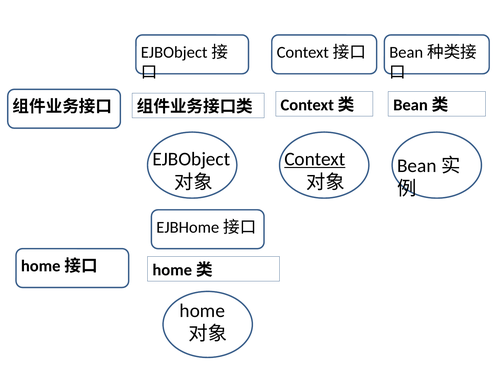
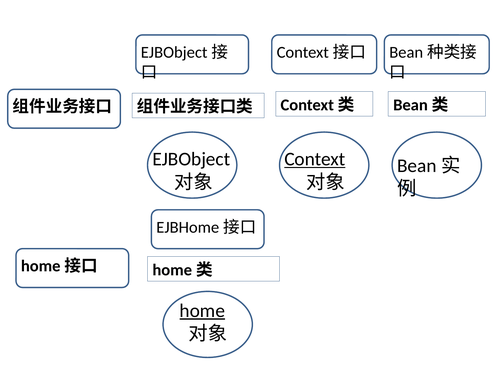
home underline: none -> present
